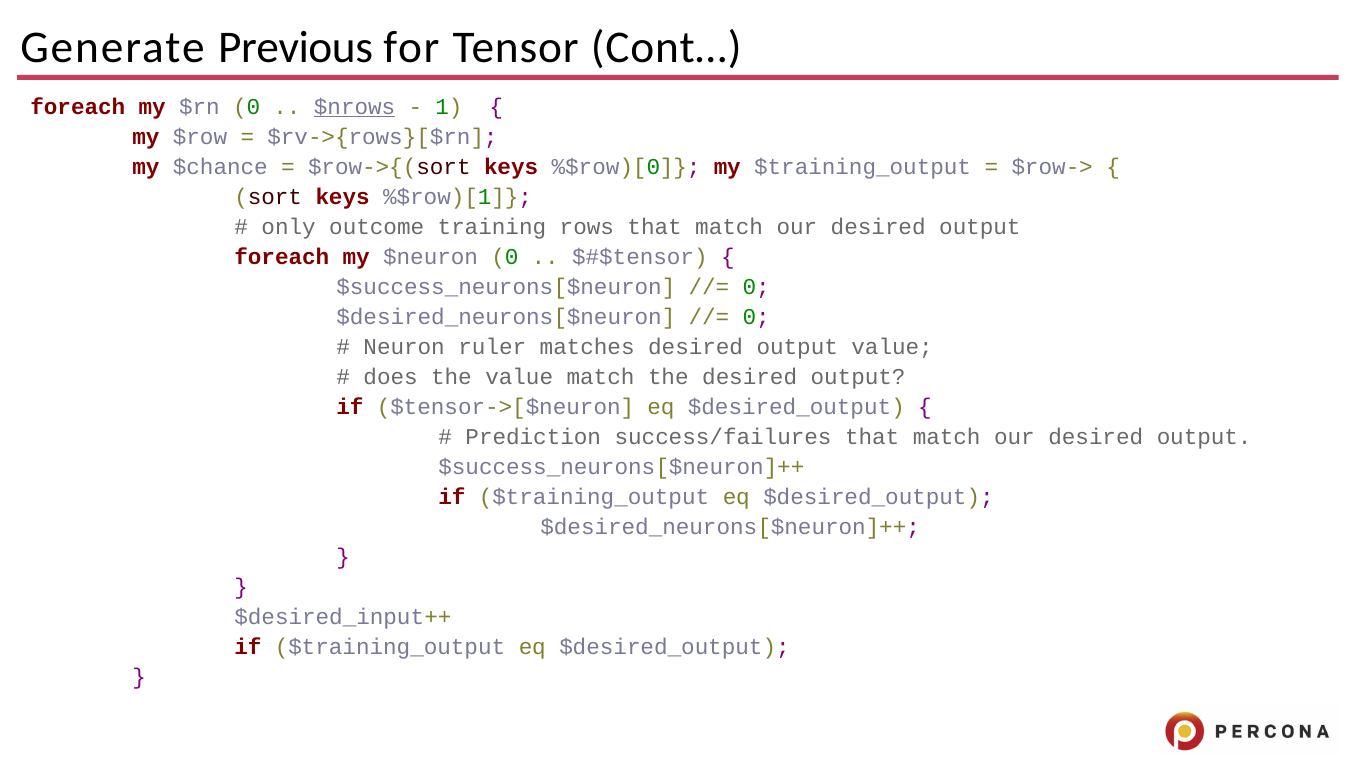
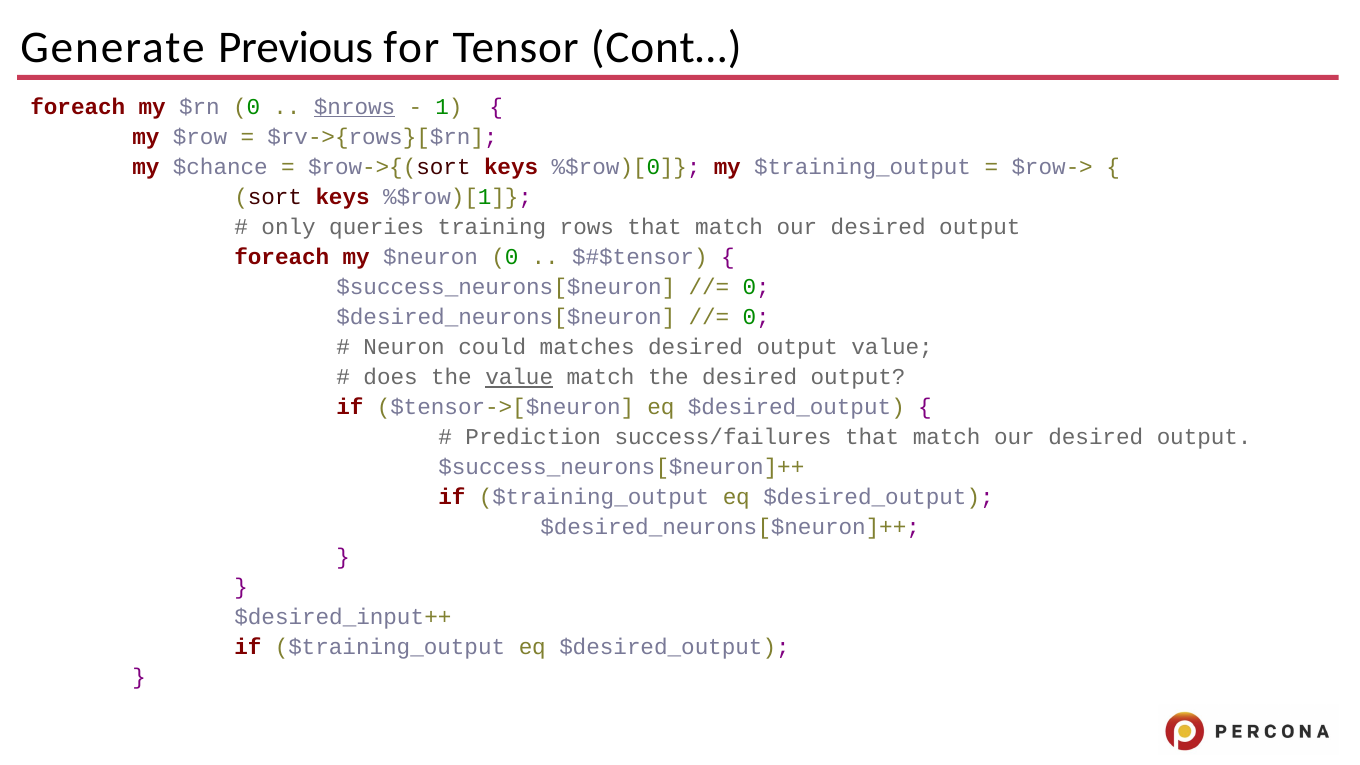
outcome: outcome -> queries
ruler: ruler -> could
value at (519, 377) underline: none -> present
